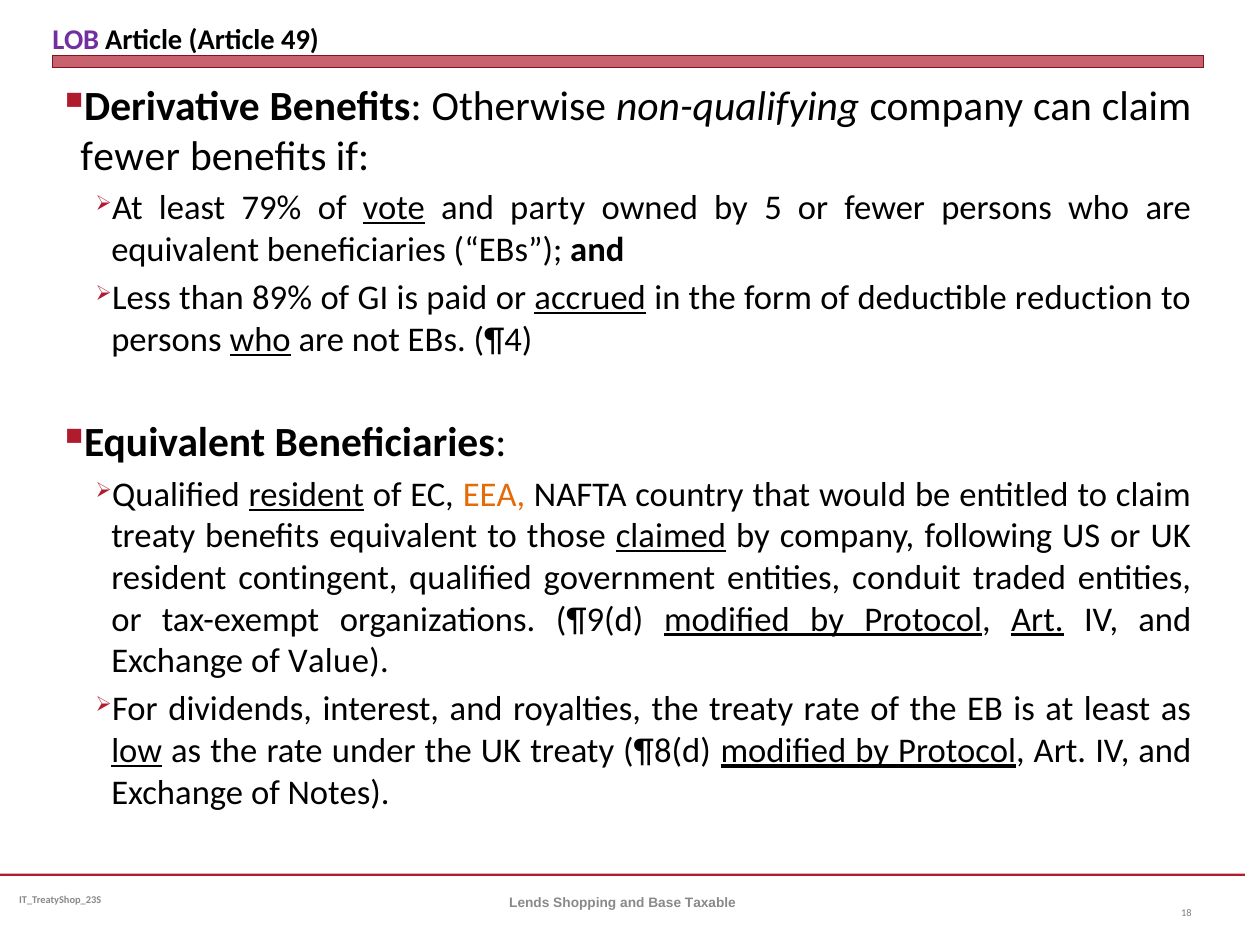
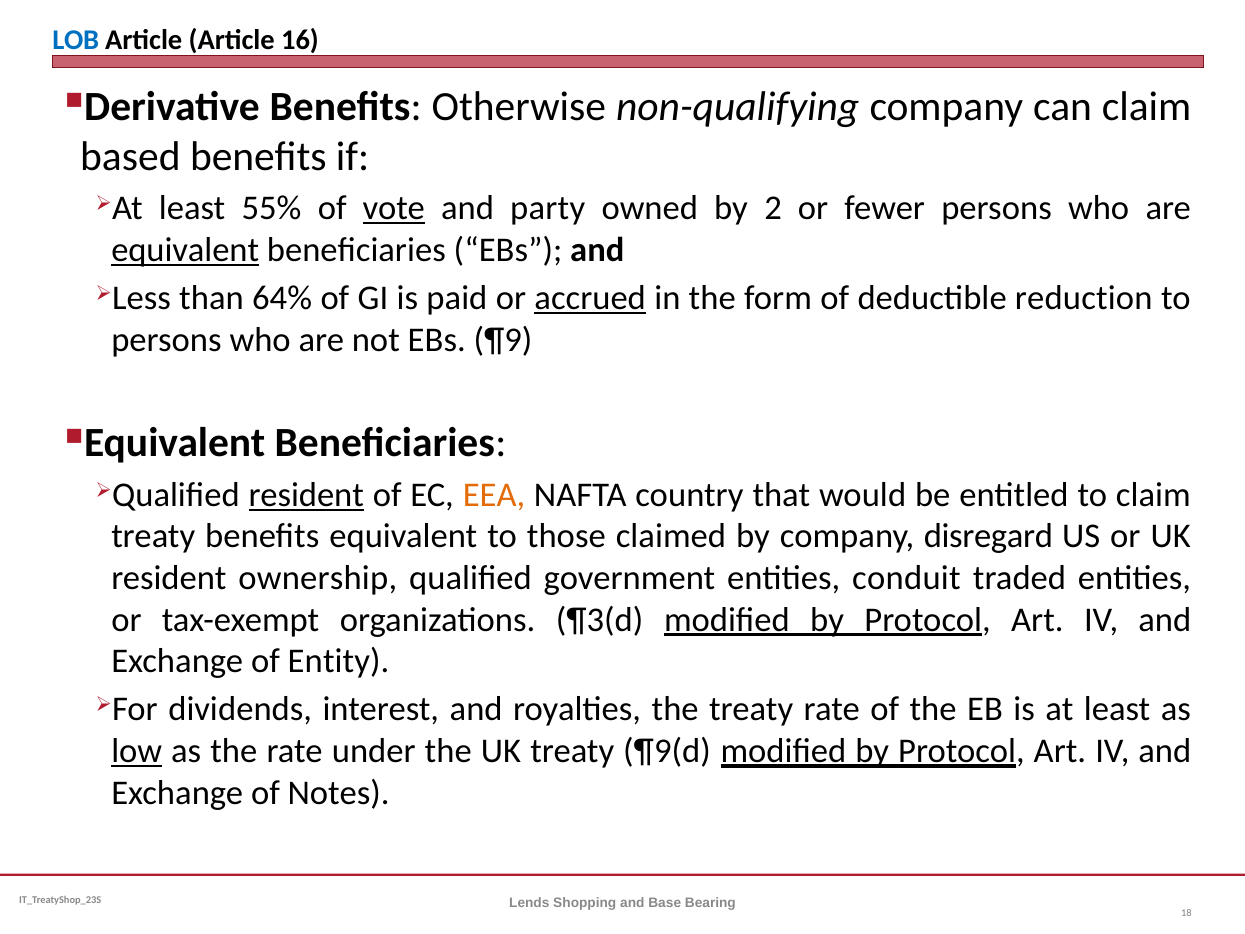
LOB colour: purple -> blue
49: 49 -> 16
fewer at (130, 156): fewer -> based
79%: 79% -> 55%
5: 5 -> 2
equivalent at (185, 250) underline: none -> present
89%: 89% -> 64%
who at (260, 340) underline: present -> none
¶4: ¶4 -> ¶9
claimed underline: present -> none
following: following -> disregard
contingent: contingent -> ownership
¶9(d: ¶9(d -> ¶3(d
Art at (1037, 619) underline: present -> none
Value: Value -> Entity
¶8(d: ¶8(d -> ¶9(d
Taxable: Taxable -> Bearing
